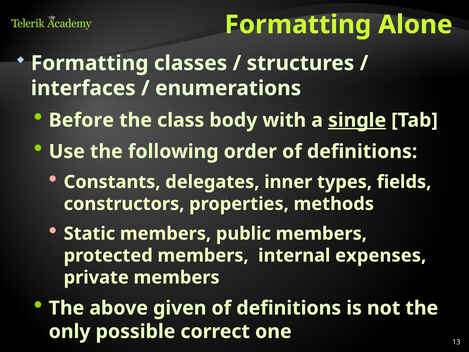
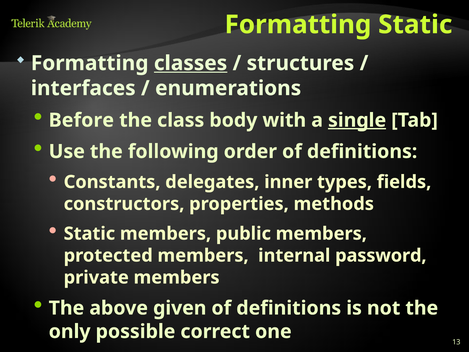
Formatting Alone: Alone -> Static
classes underline: none -> present
expenses: expenses -> password
